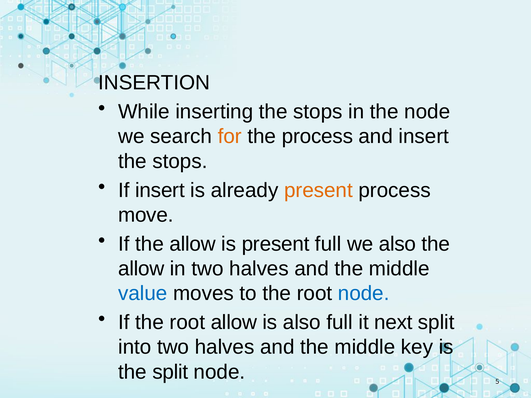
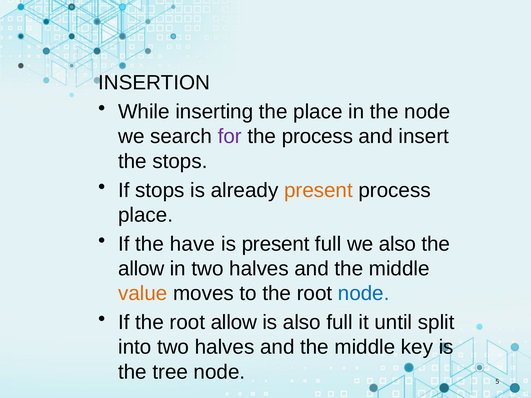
inserting the stops: stops -> place
for colour: orange -> purple
If insert: insert -> stops
move at (146, 215): move -> place
If the allow: allow -> have
value colour: blue -> orange
next: next -> until
the split: split -> tree
